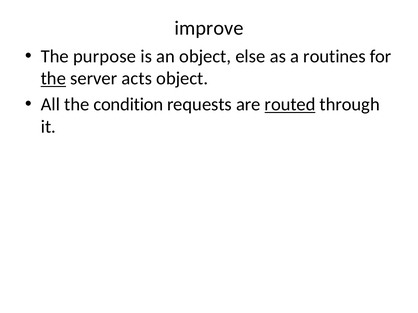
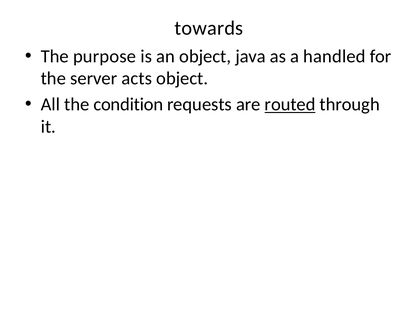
improve: improve -> towards
else: else -> java
routines: routines -> handled
the at (53, 79) underline: present -> none
